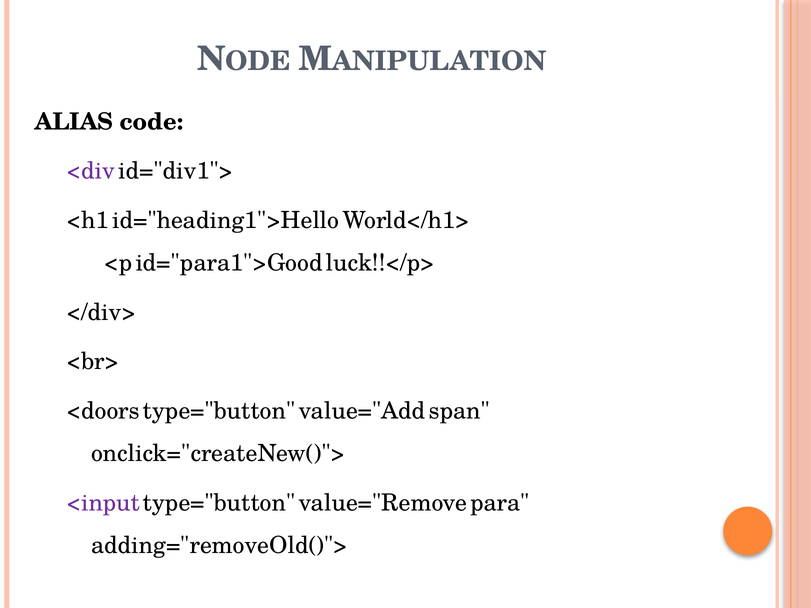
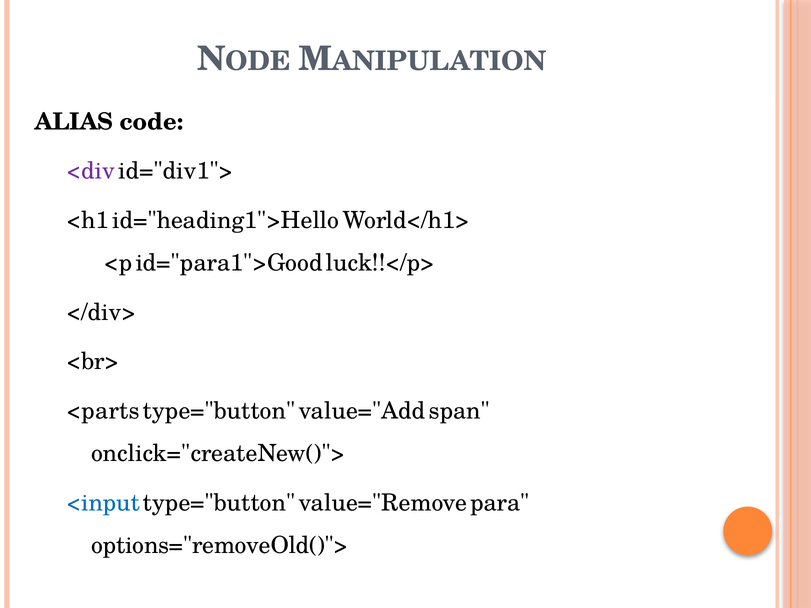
<doors: <doors -> <parts
<input colour: purple -> blue
adding="removeOld()">: adding="removeOld()"> -> options="removeOld()">
